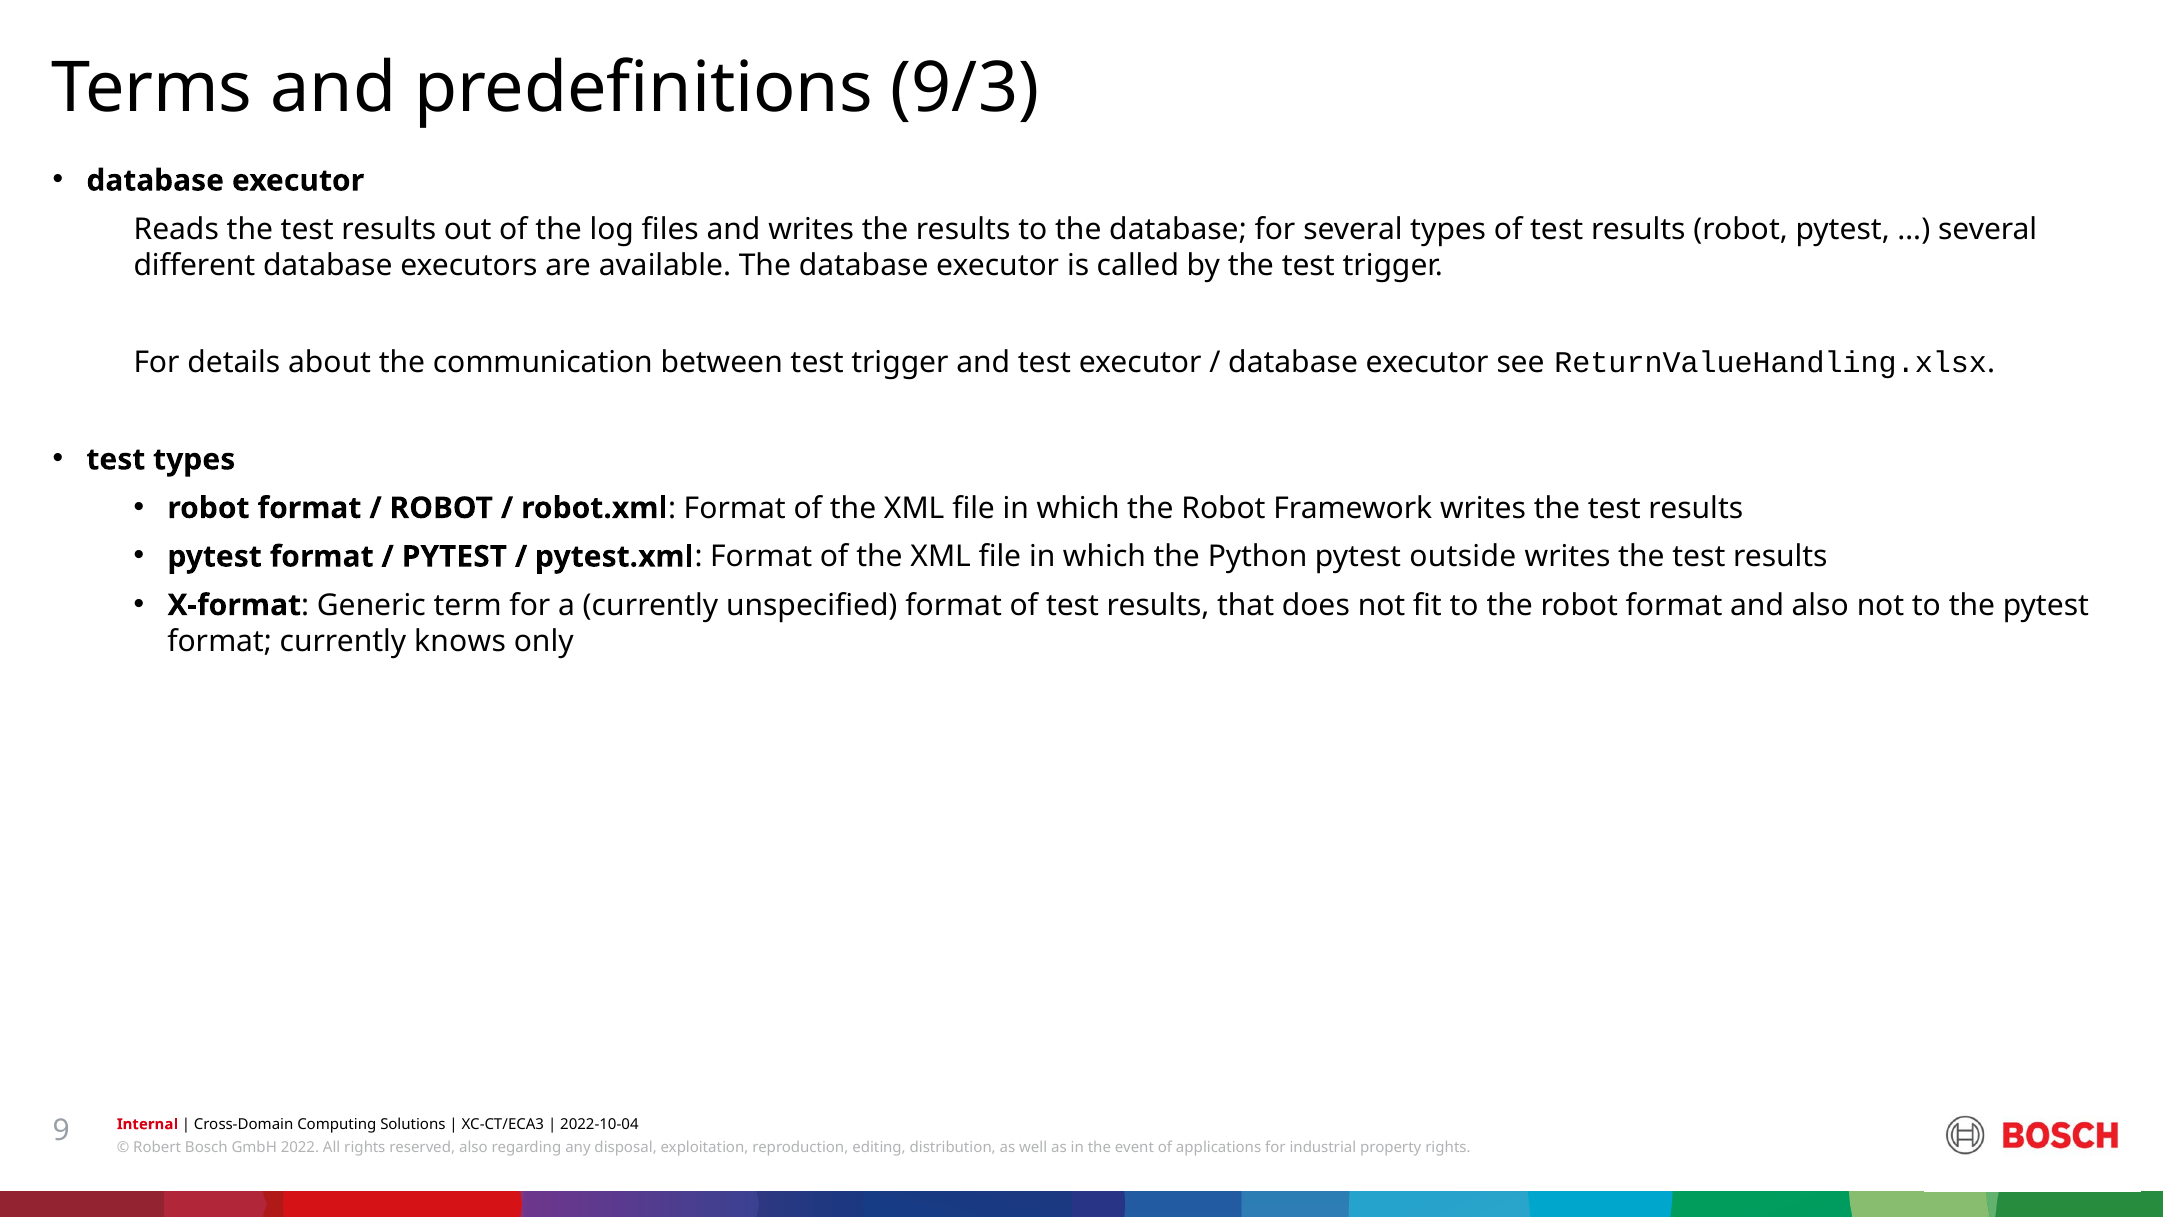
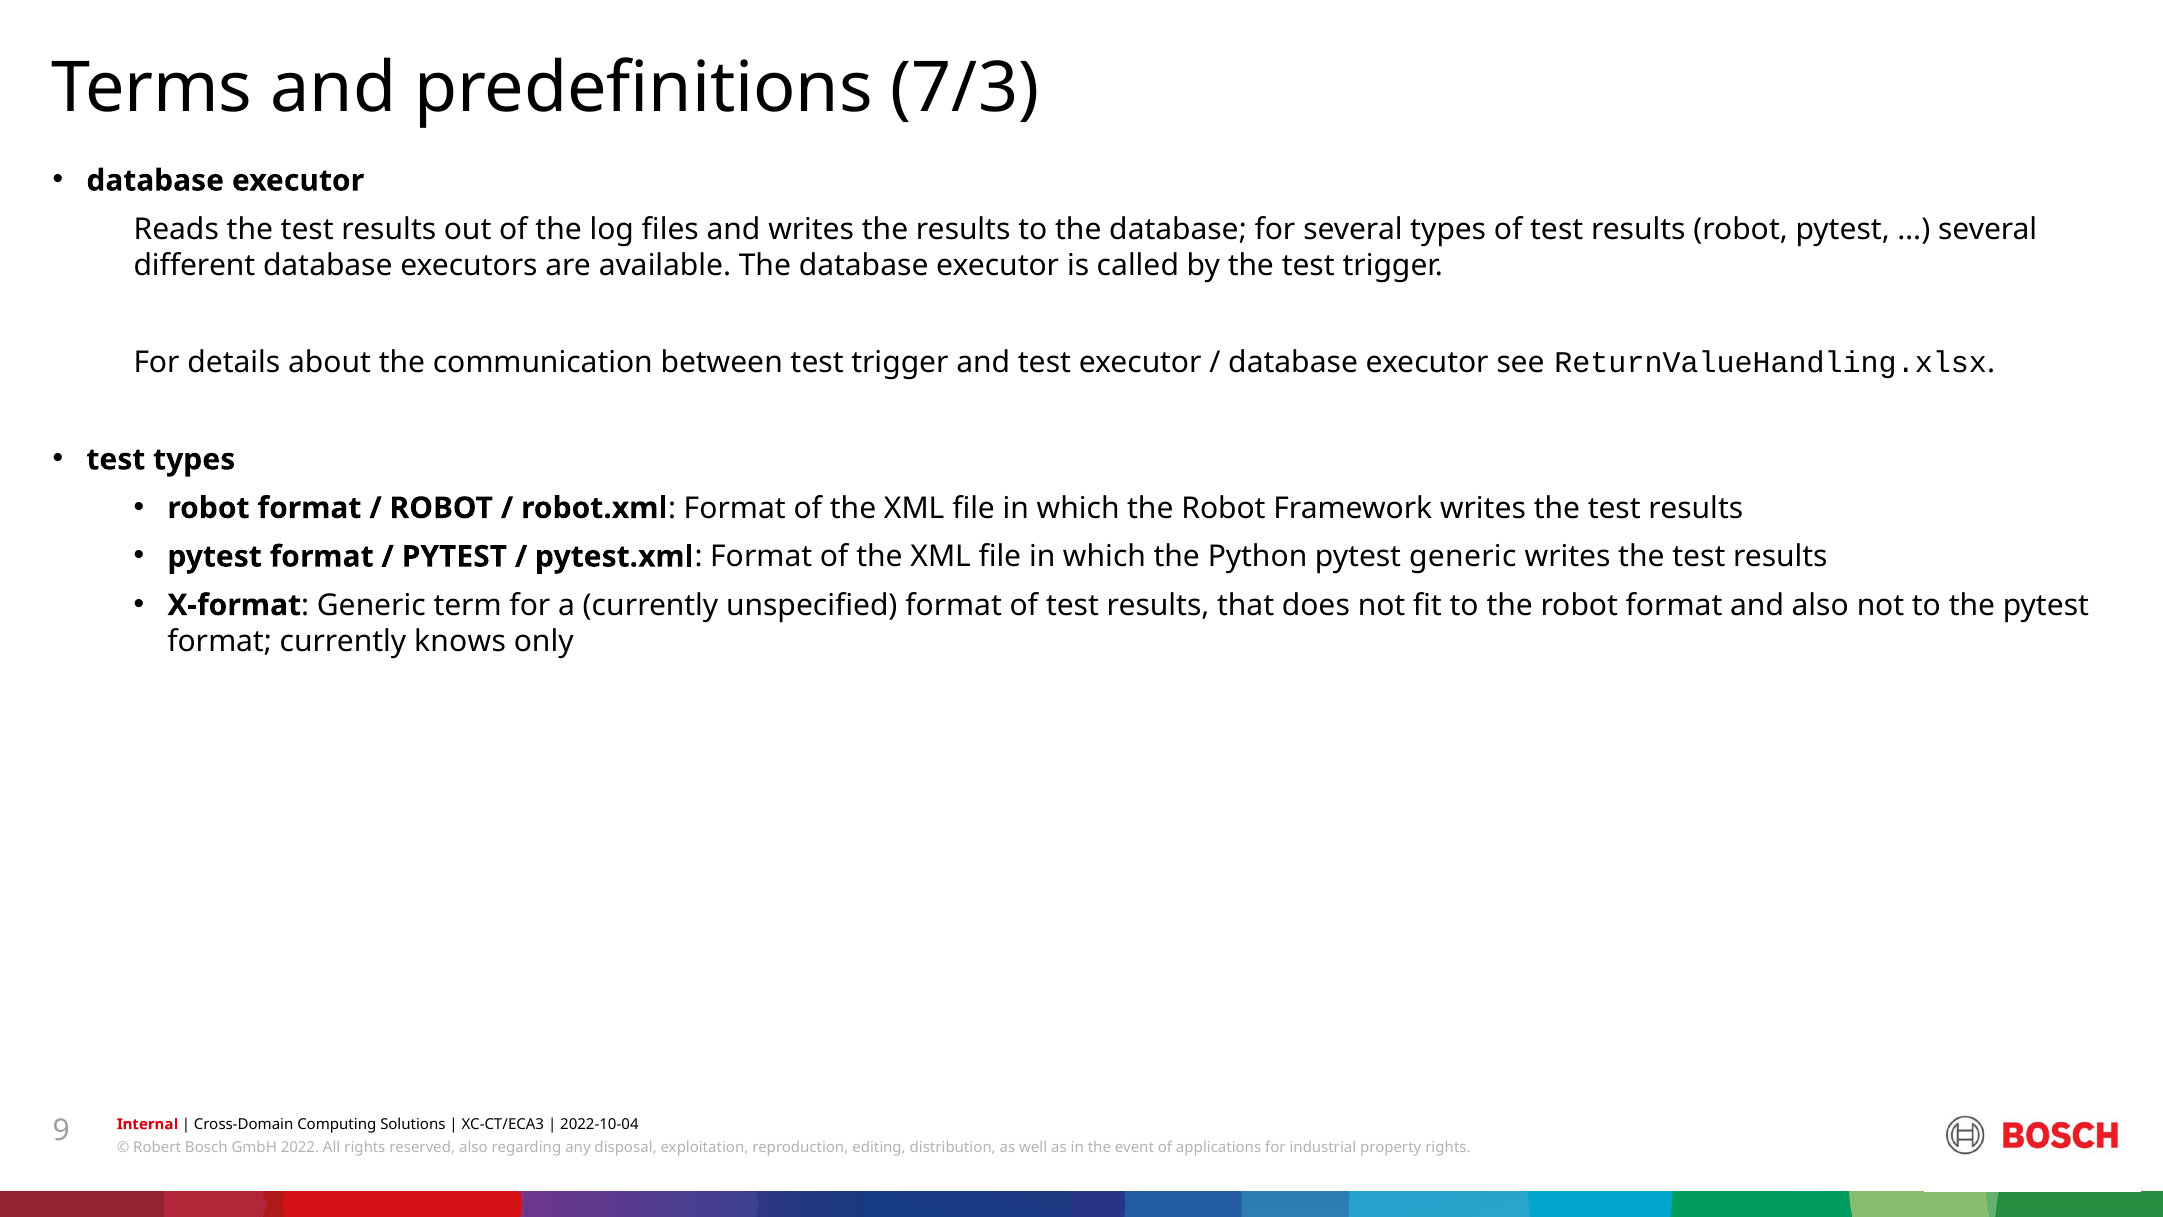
9/3: 9/3 -> 7/3
pytest outside: outside -> generic
